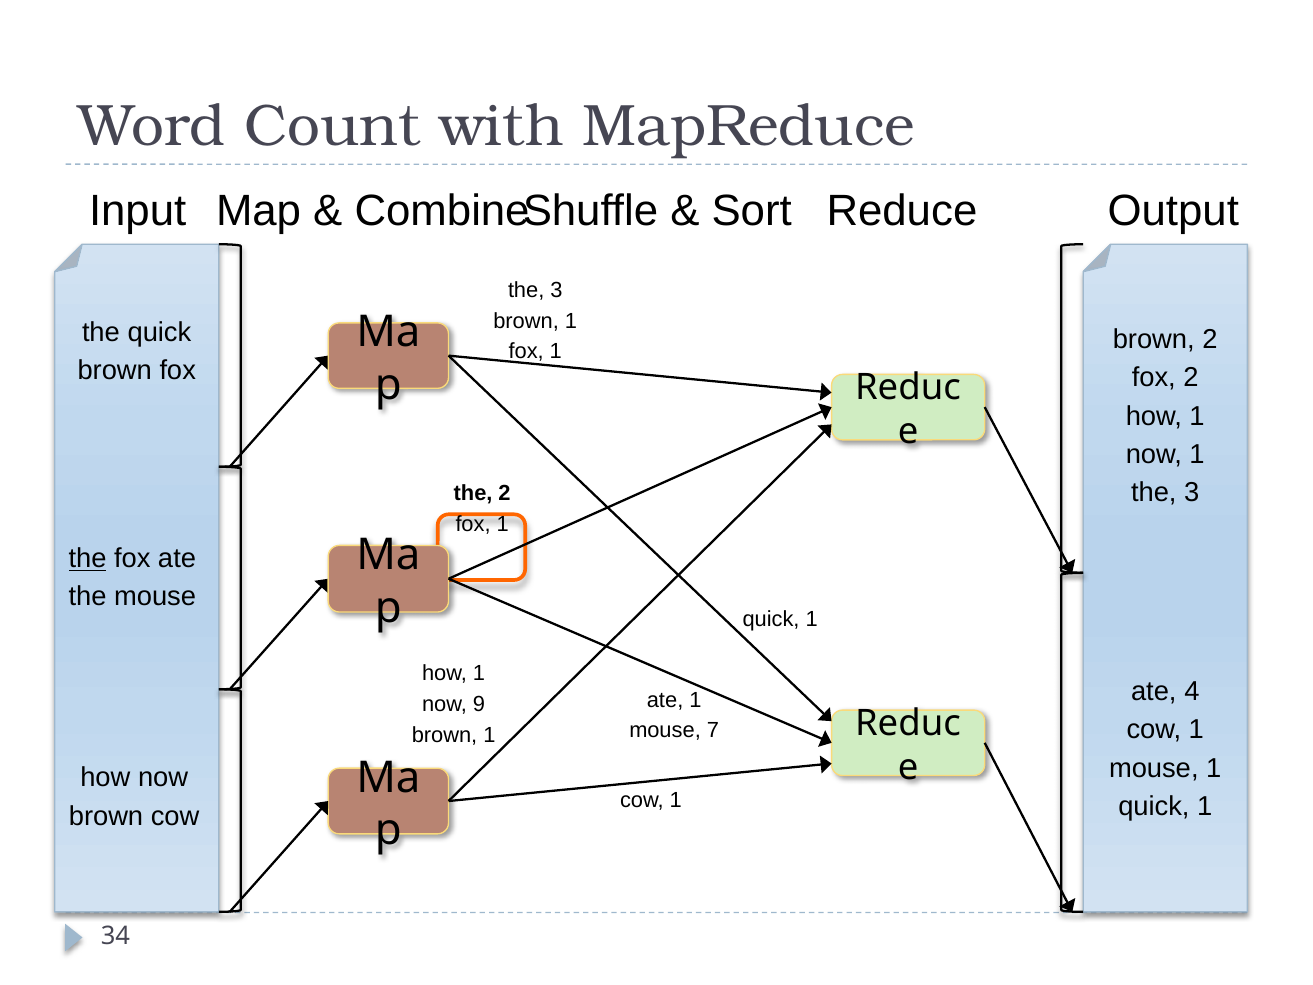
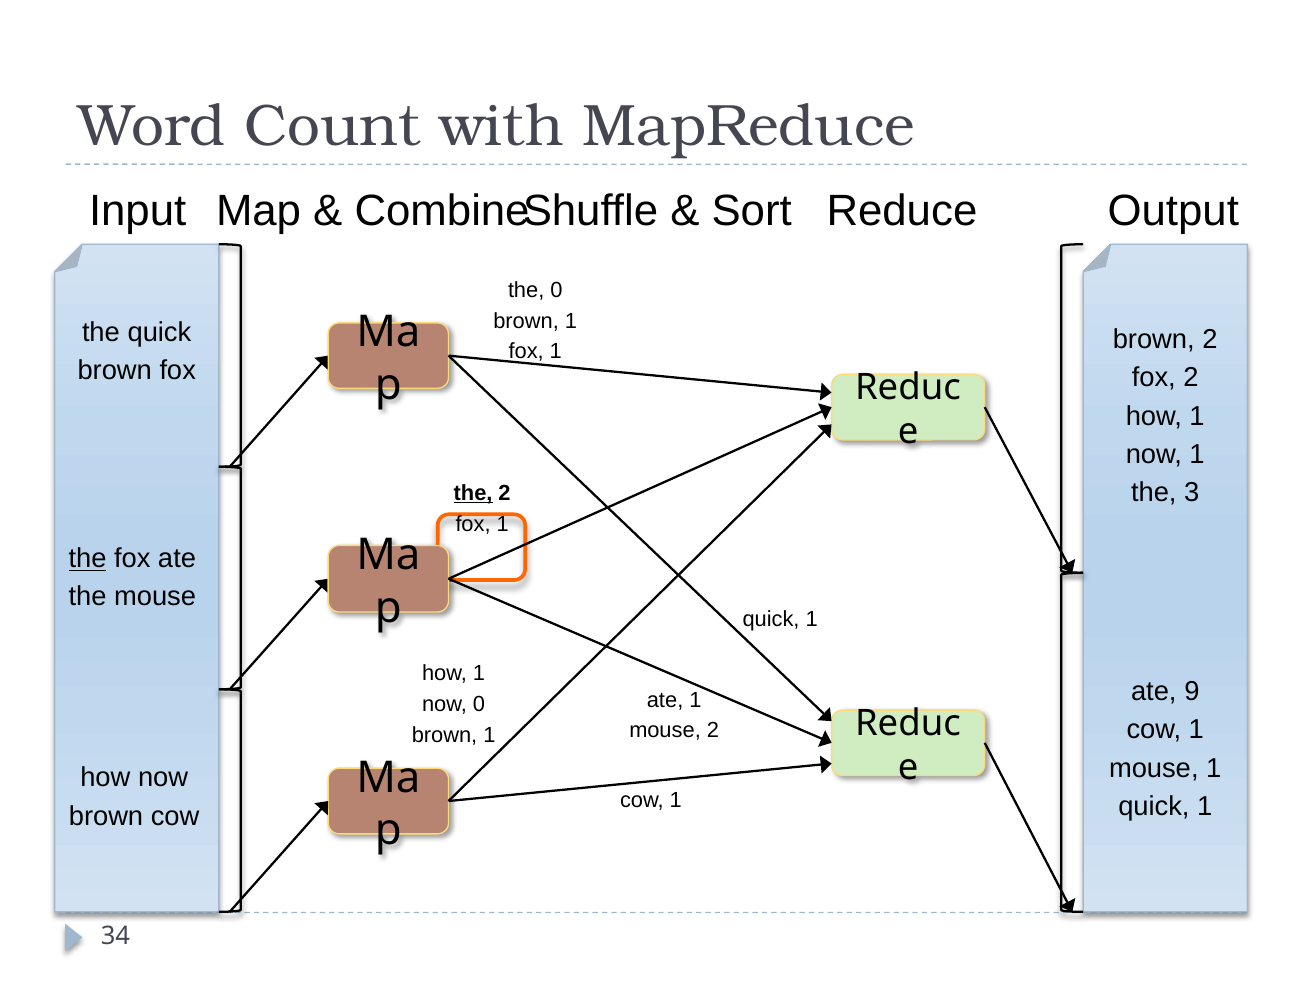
3 at (556, 290): 3 -> 0
the at (473, 493) underline: none -> present
4: 4 -> 9
now 9: 9 -> 0
mouse 7: 7 -> 2
